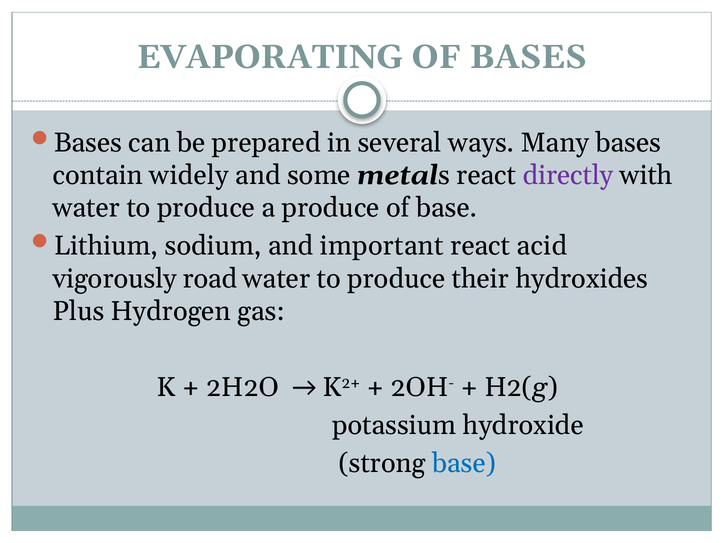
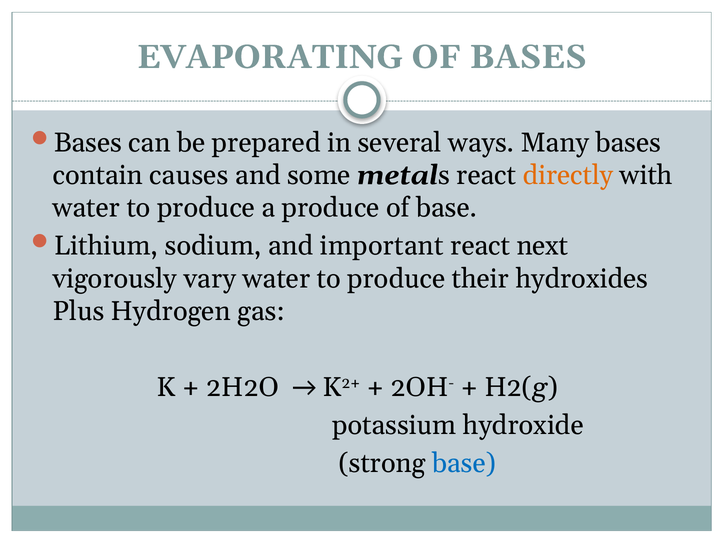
widely: widely -> causes
directly colour: purple -> orange
acid: acid -> next
road: road -> vary
